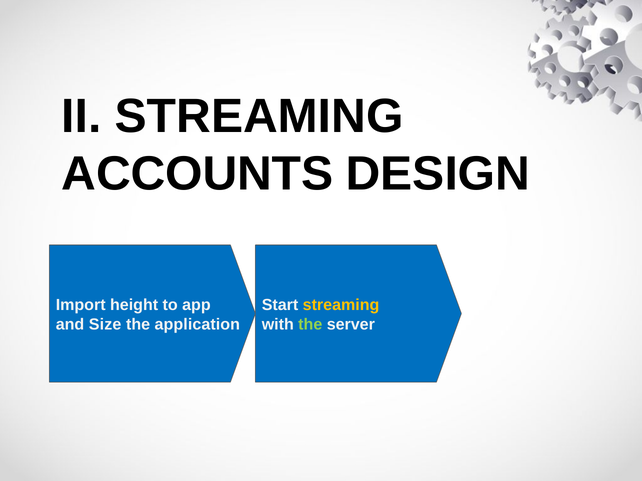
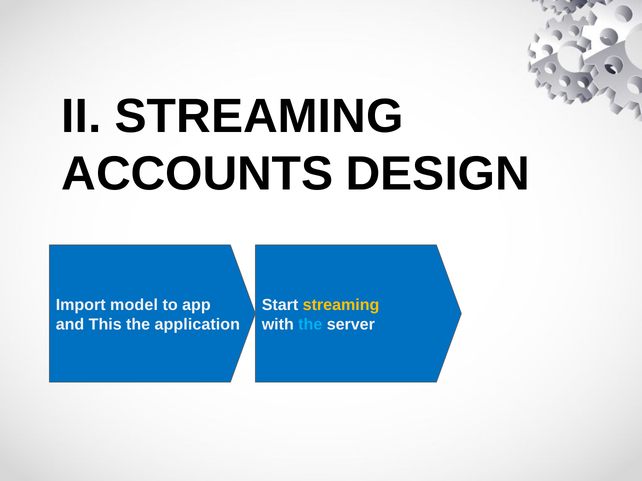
height: height -> model
Size: Size -> This
the at (310, 325) colour: light green -> light blue
